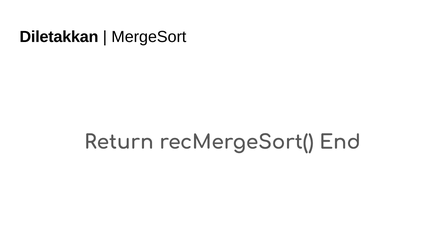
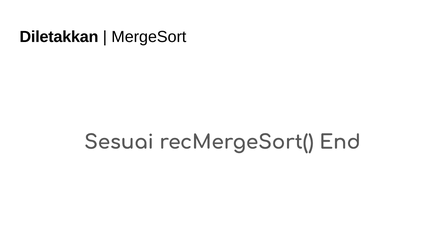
Return: Return -> Sesuai
